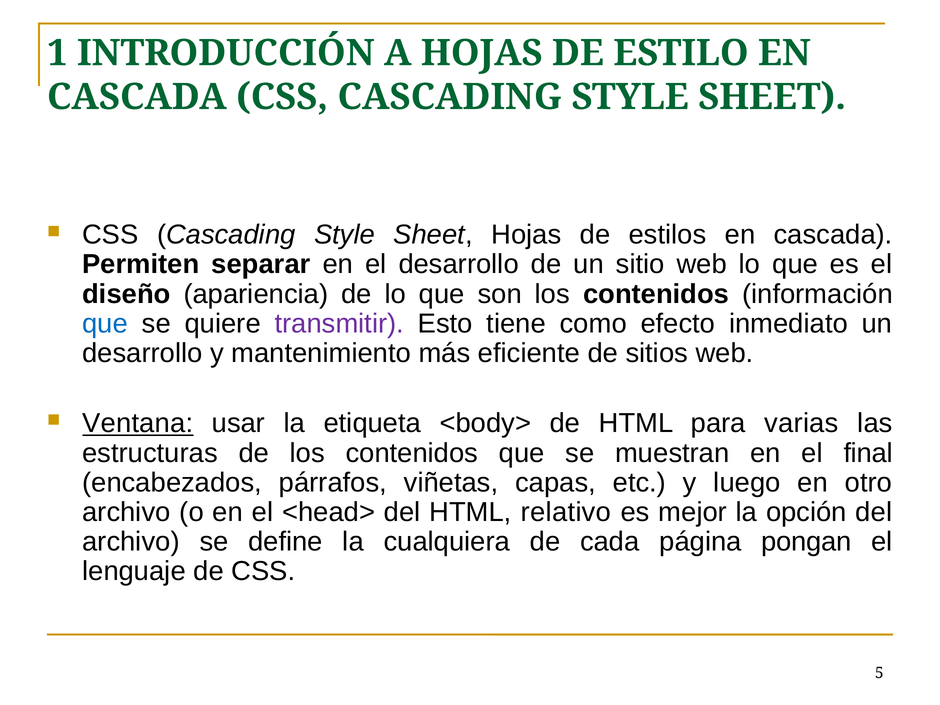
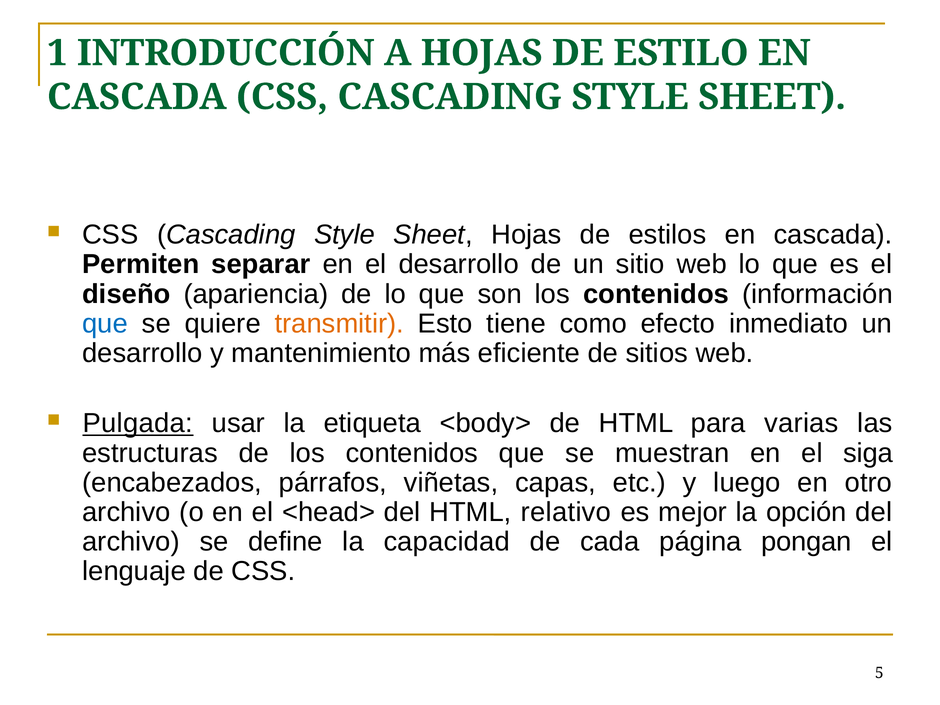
transmitir colour: purple -> orange
Ventana: Ventana -> Pulgada
final: final -> siga
cualquiera: cualquiera -> capacidad
